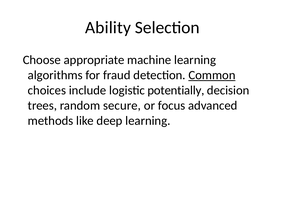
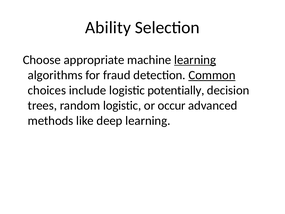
learning at (195, 60) underline: none -> present
random secure: secure -> logistic
focus: focus -> occur
